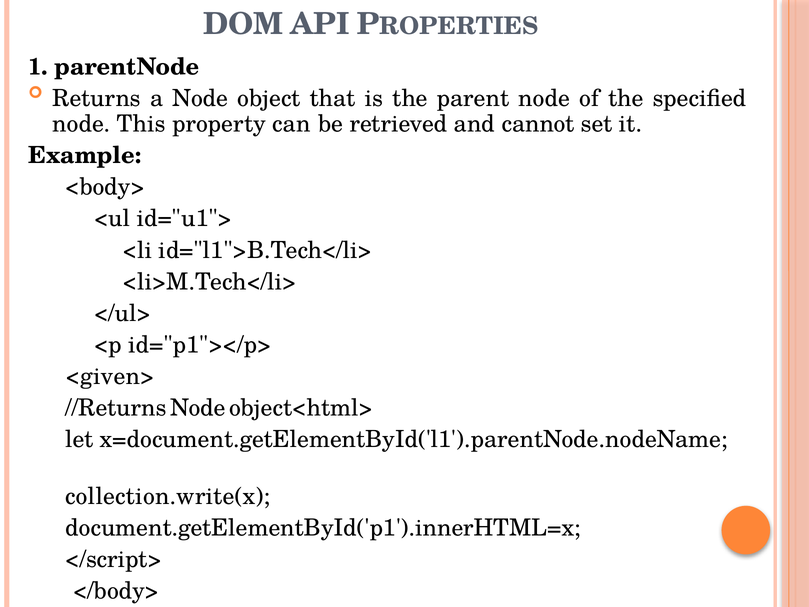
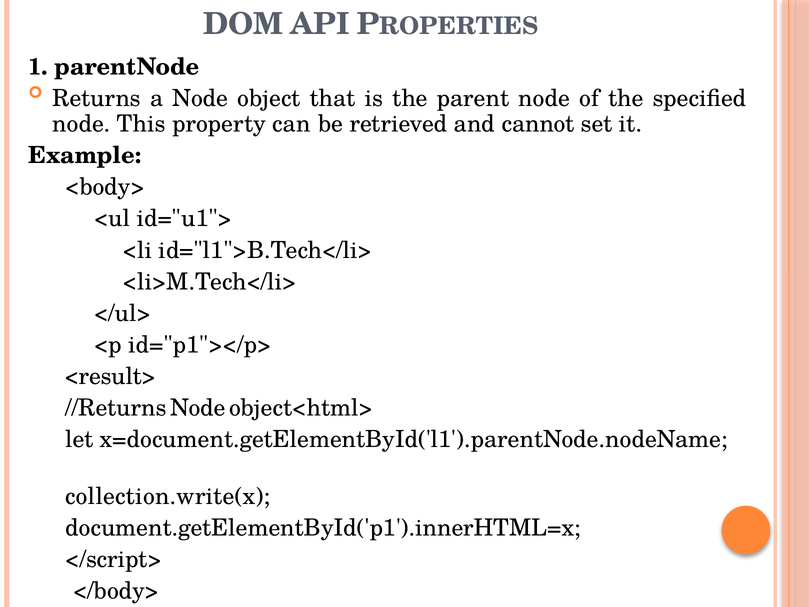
<given>: <given> -> <result>
